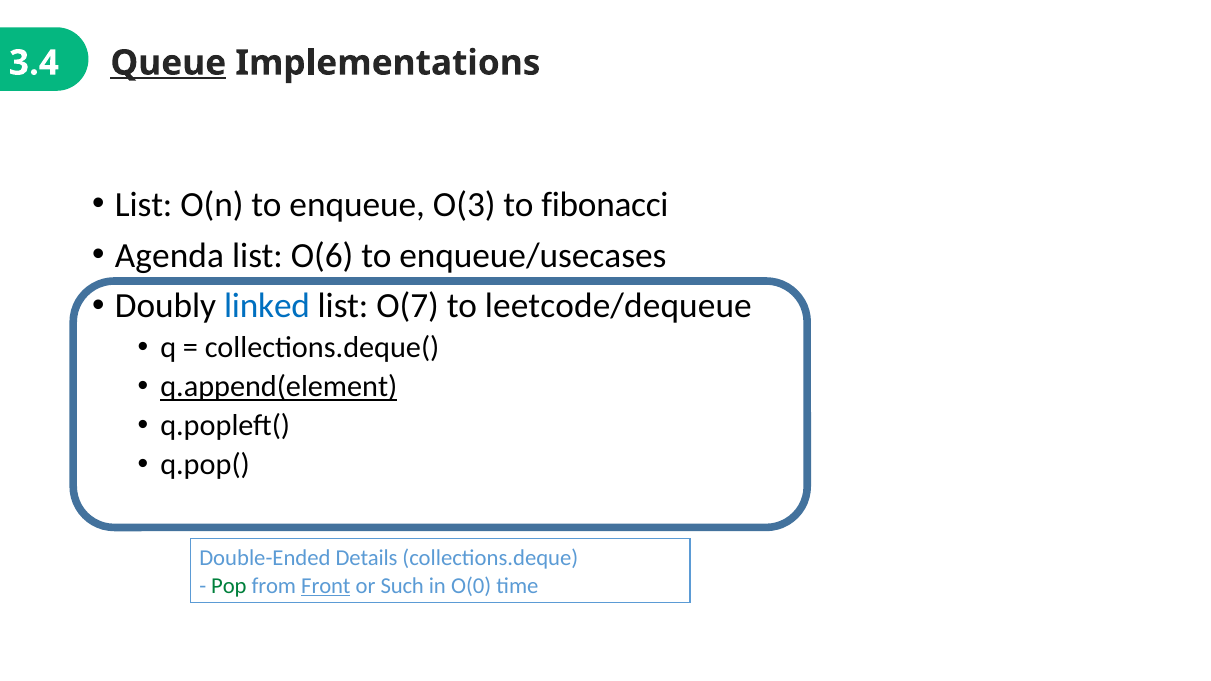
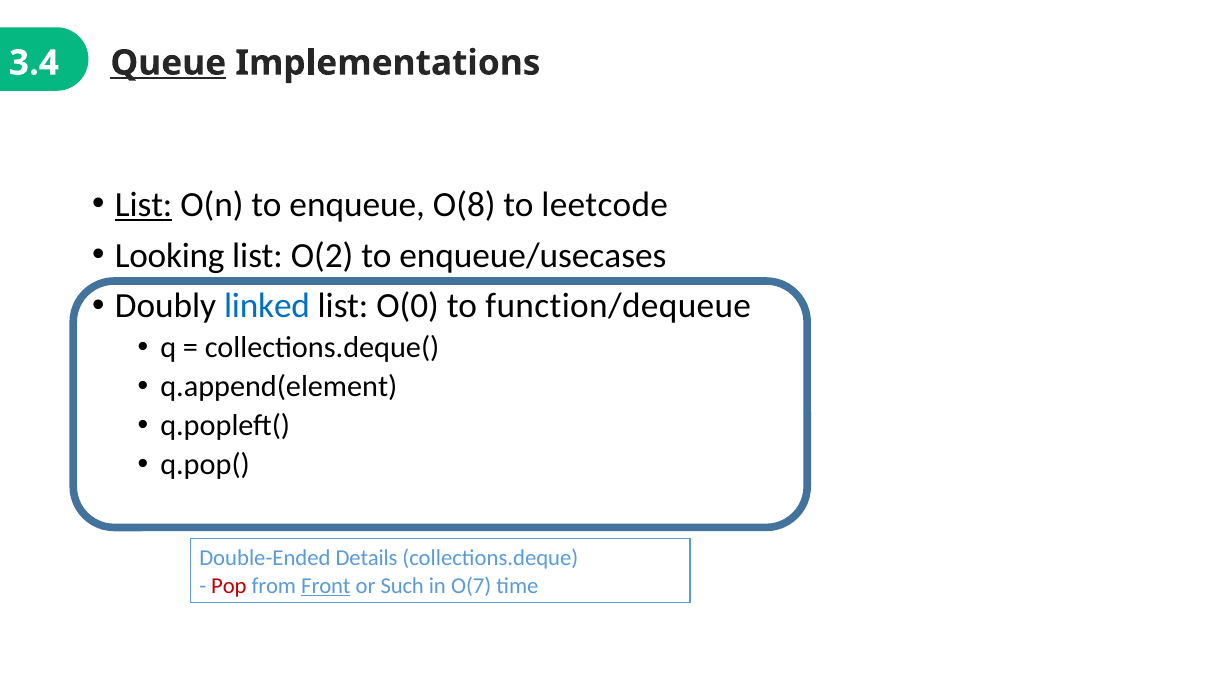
List at (144, 205) underline: none -> present
O(3: O(3 -> O(8
fibonacci: fibonacci -> leetcode
Agenda: Agenda -> Looking
O(6: O(6 -> O(2
O(7: O(7 -> O(0
leetcode/dequeue: leetcode/dequeue -> function/dequeue
q.append(element underline: present -> none
Pop colour: green -> red
O(0: O(0 -> O(7
